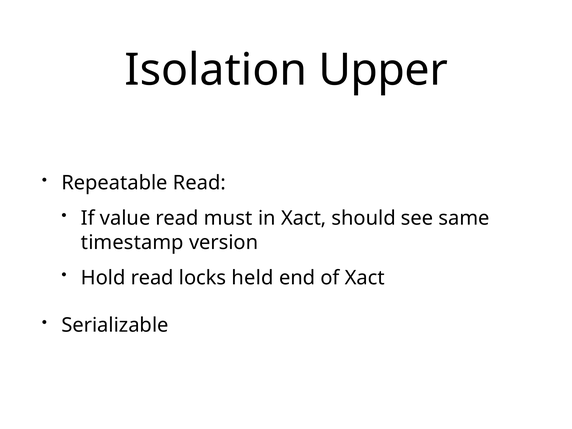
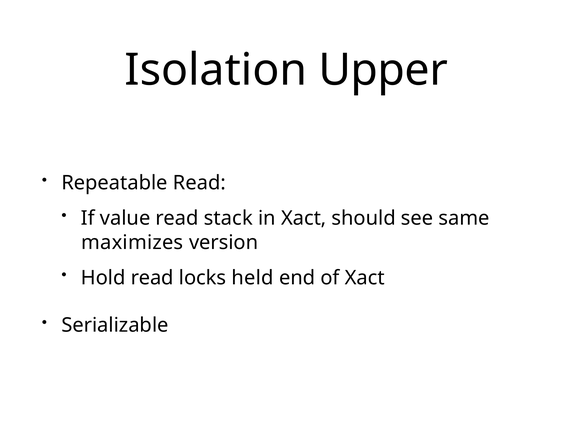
must: must -> stack
timestamp: timestamp -> maximizes
